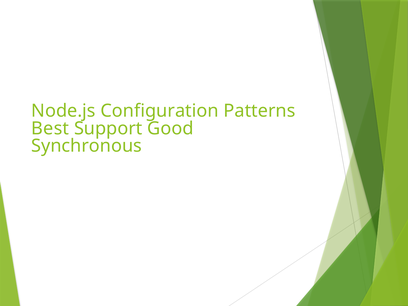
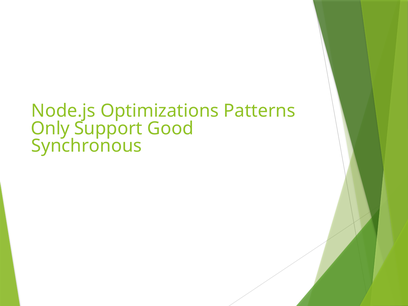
Configuration: Configuration -> Optimizations
Best: Best -> Only
